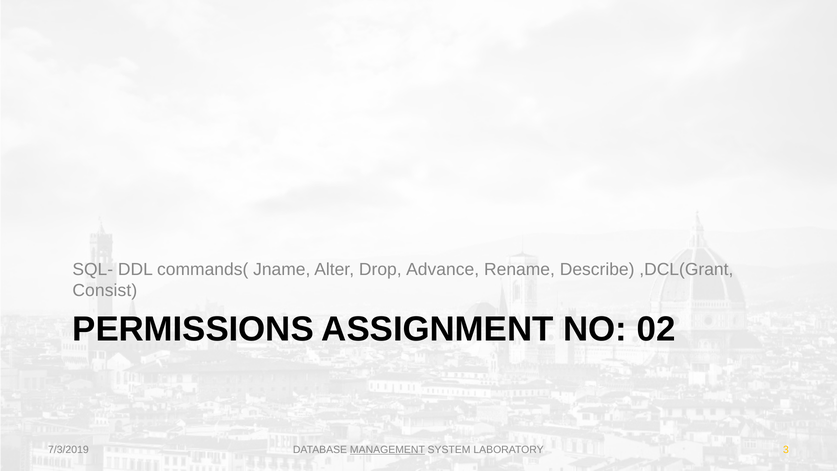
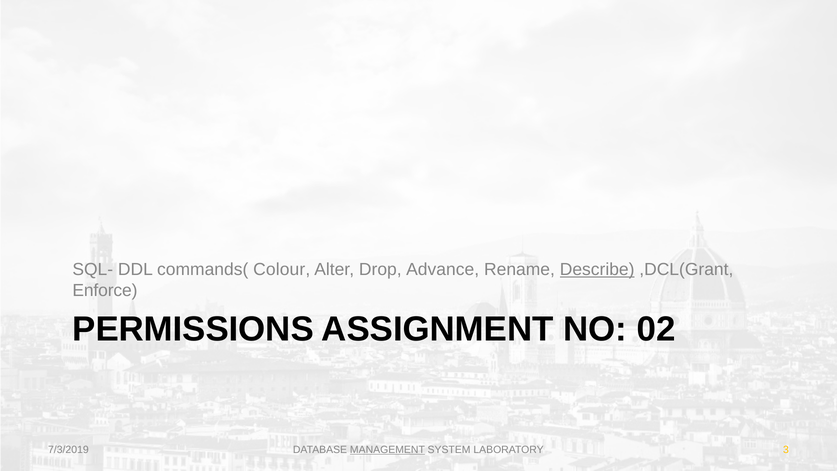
Jname: Jname -> Colour
Describe underline: none -> present
Consist: Consist -> Enforce
